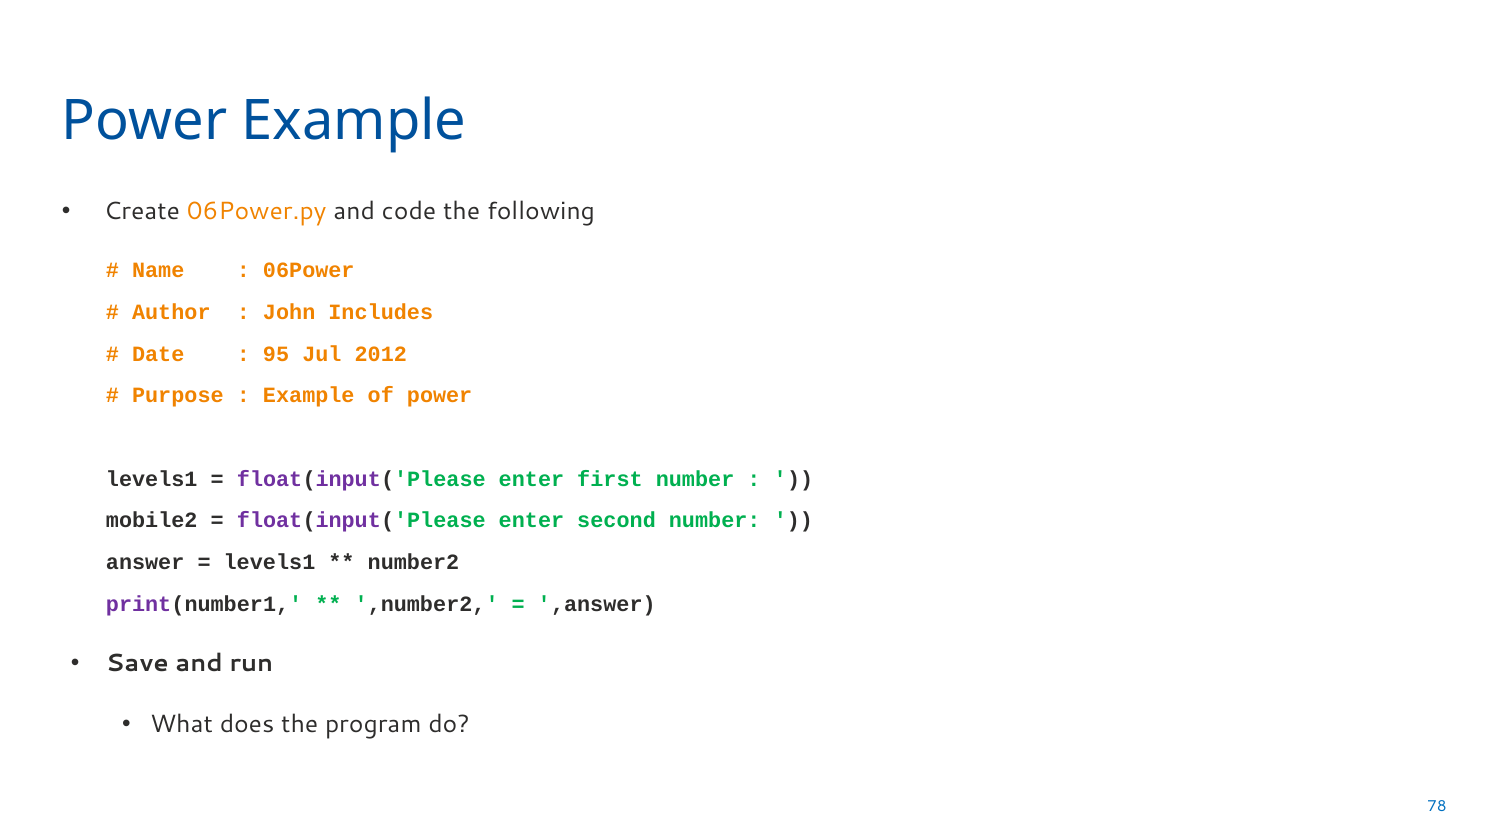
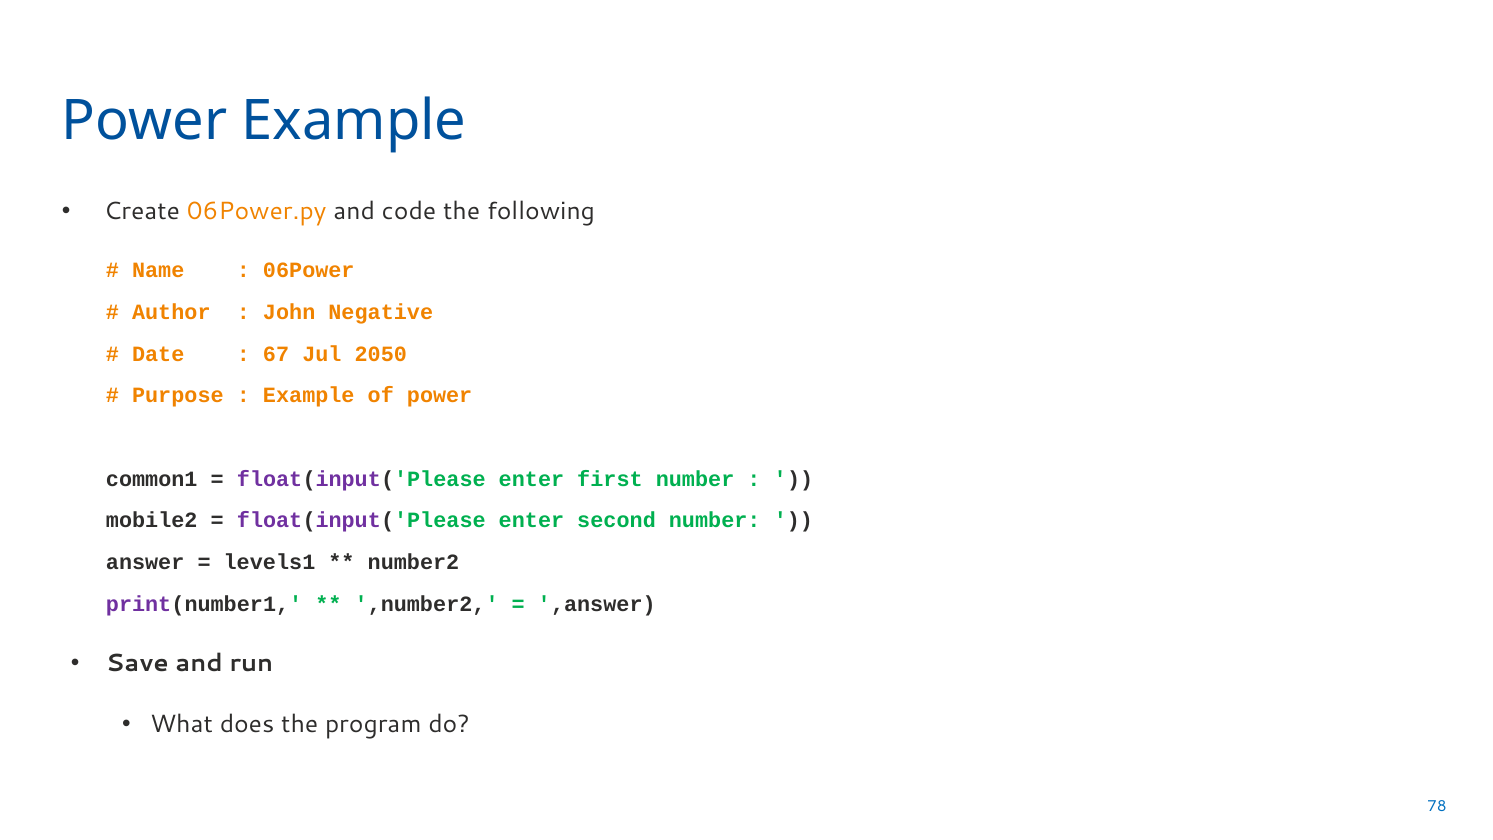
Includes: Includes -> Negative
95: 95 -> 67
2012: 2012 -> 2050
levels1 at (152, 479): levels1 -> common1
